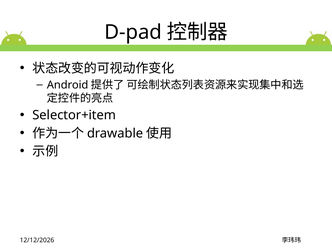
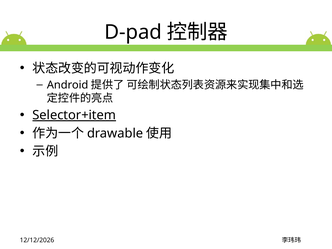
Selector+item underline: none -> present
